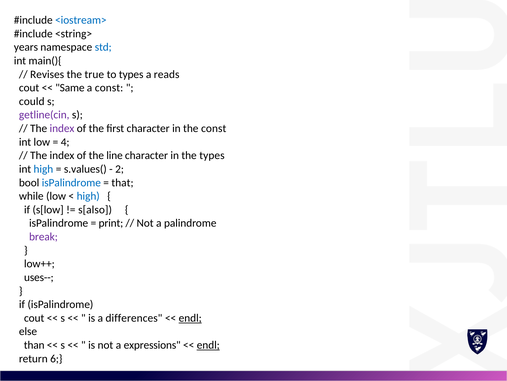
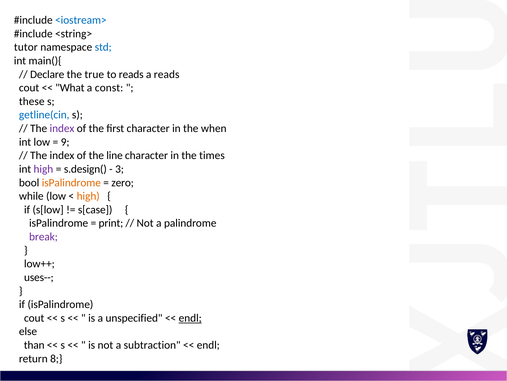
years: years -> tutor
Revises: Revises -> Declare
to types: types -> reads
Same: Same -> What
could: could -> these
getline(cin colour: purple -> blue
the const: const -> when
4: 4 -> 9
the types: types -> times
high at (43, 169) colour: blue -> purple
s.values(: s.values( -> s.design(
2: 2 -> 3
isPalindrome at (71, 182) colour: blue -> orange
that: that -> zero
high at (88, 196) colour: blue -> orange
s[also: s[also -> s[case
differences: differences -> unspecified
expressions: expressions -> subtraction
endl at (208, 344) underline: present -> none
6: 6 -> 8
